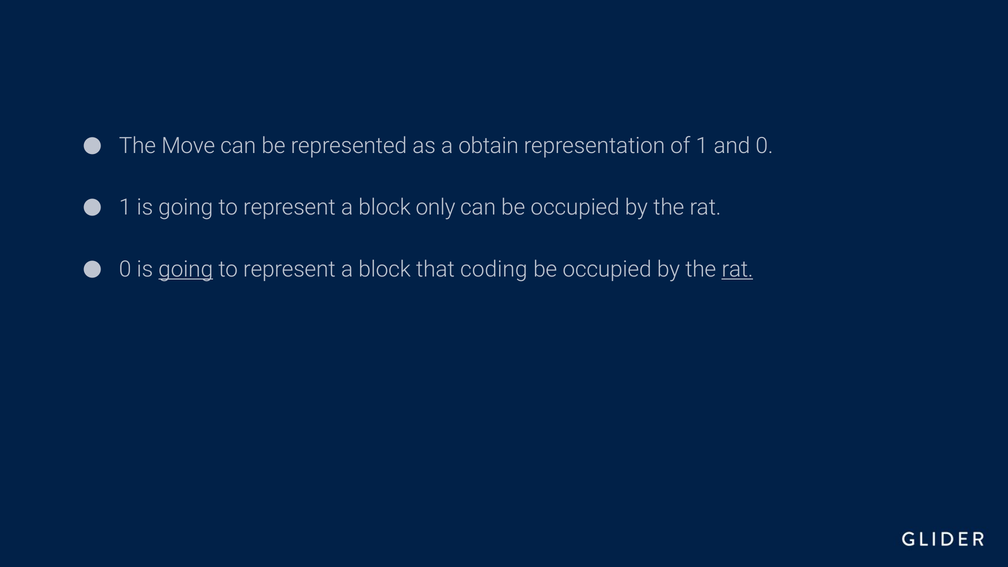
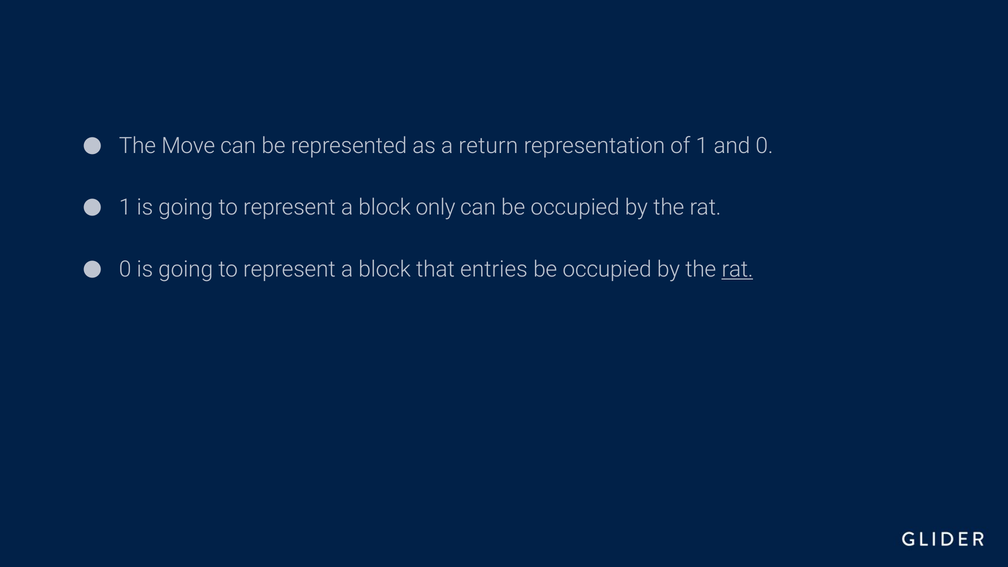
obtain: obtain -> return
going at (186, 269) underline: present -> none
coding: coding -> entries
